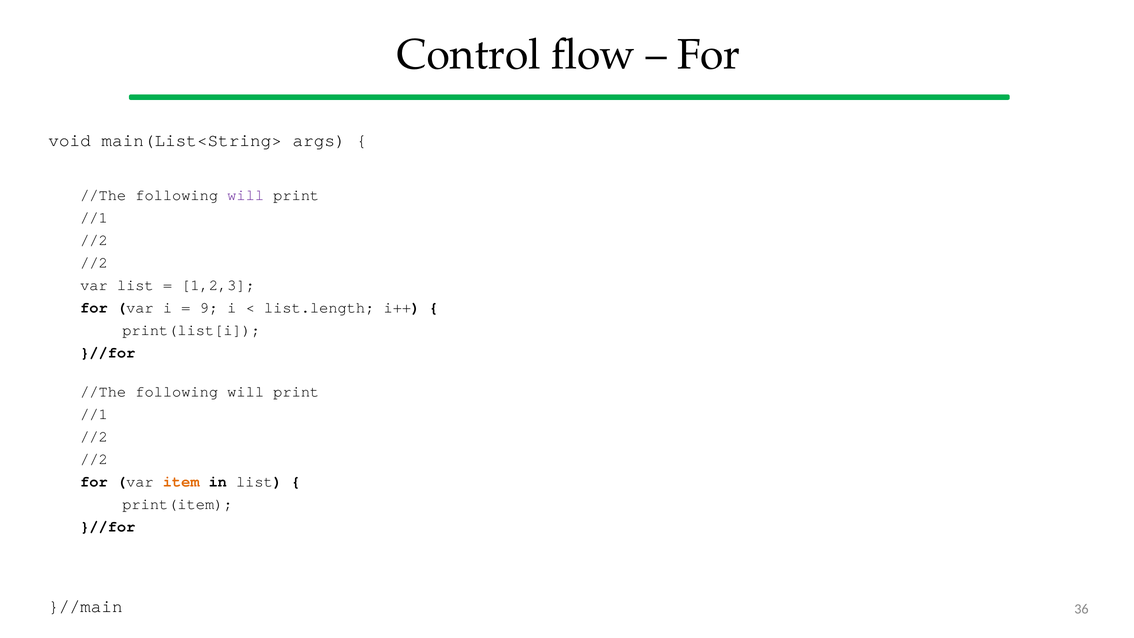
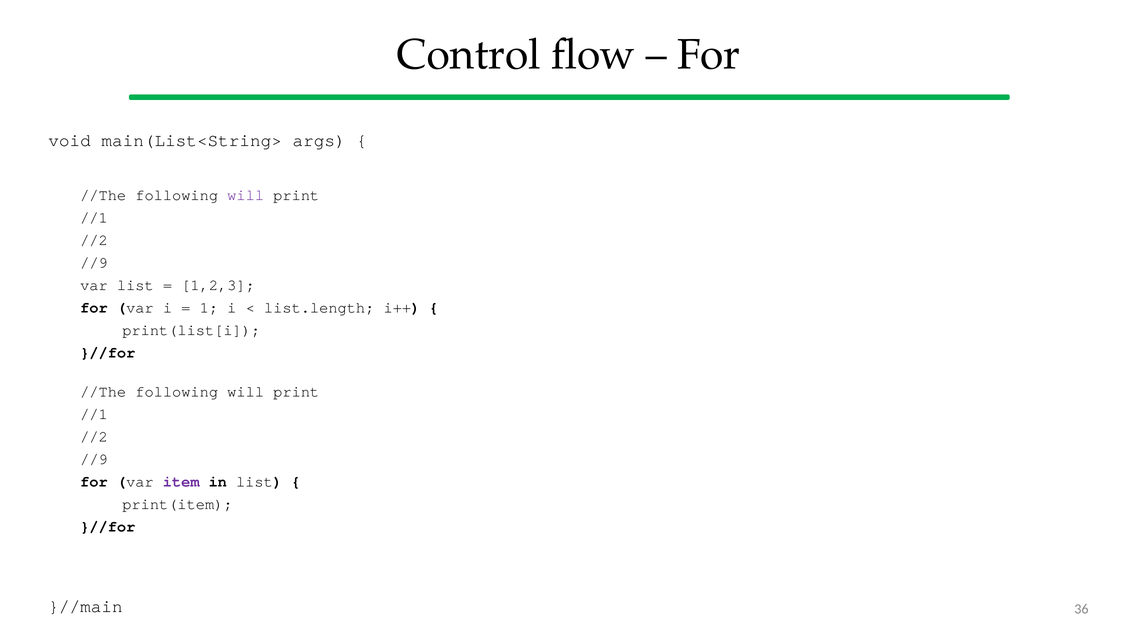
//2 at (94, 263): //2 -> //9
9: 9 -> 1
//2 at (94, 459): //2 -> //9
item colour: orange -> purple
